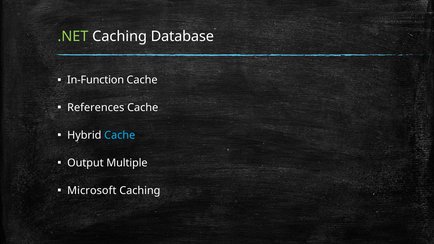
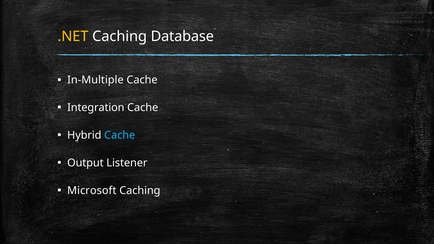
.NET colour: light green -> yellow
In-Function: In-Function -> In-Multiple
References: References -> Integration
Multiple: Multiple -> Listener
